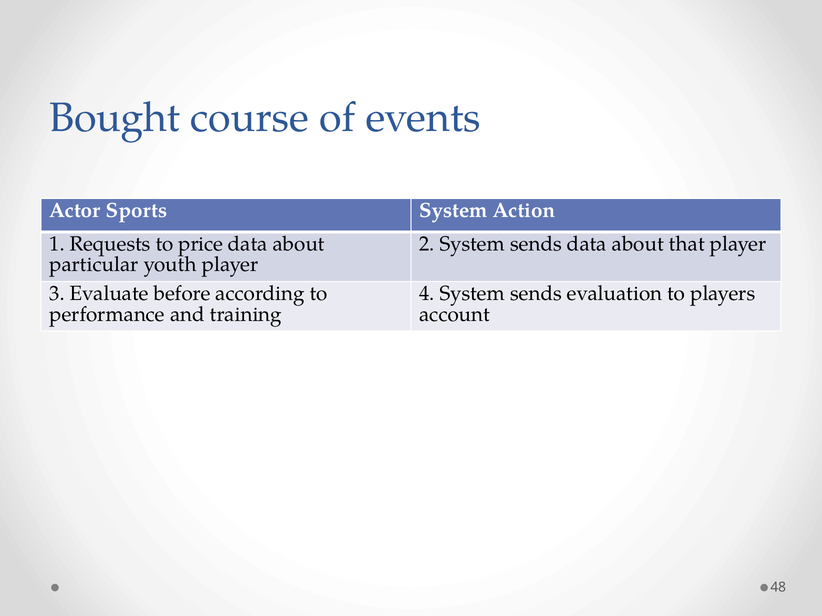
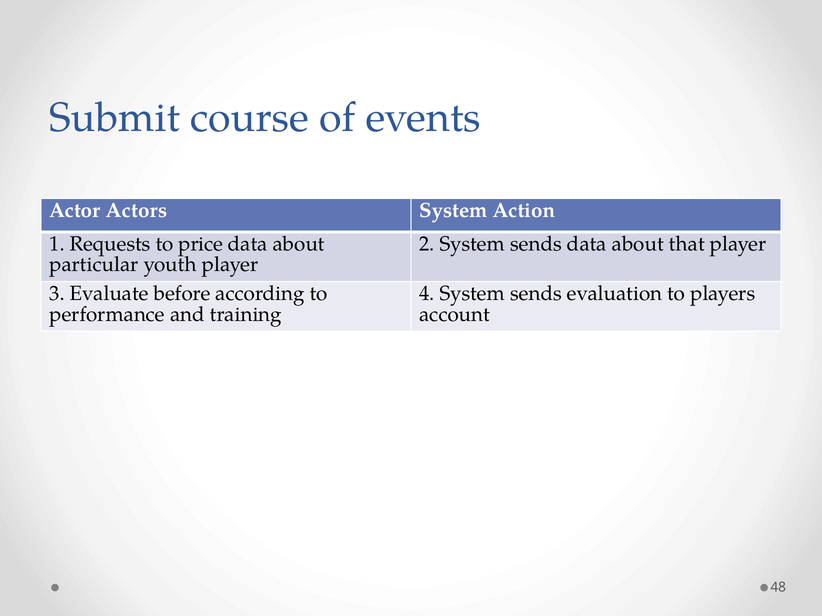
Bought: Bought -> Submit
Sports: Sports -> Actors
